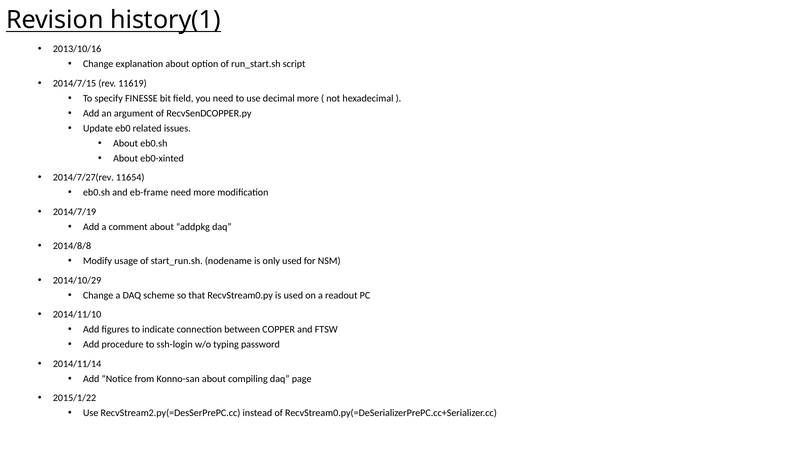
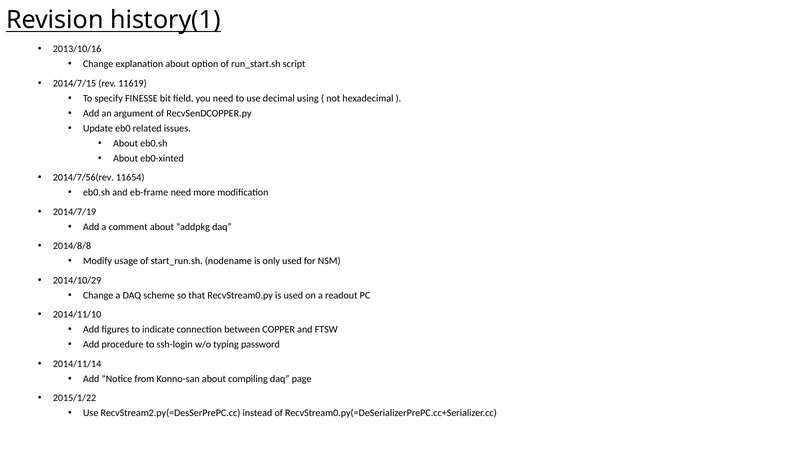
decimal more: more -> using
2014/7/27(rev: 2014/7/27(rev -> 2014/7/56(rev
